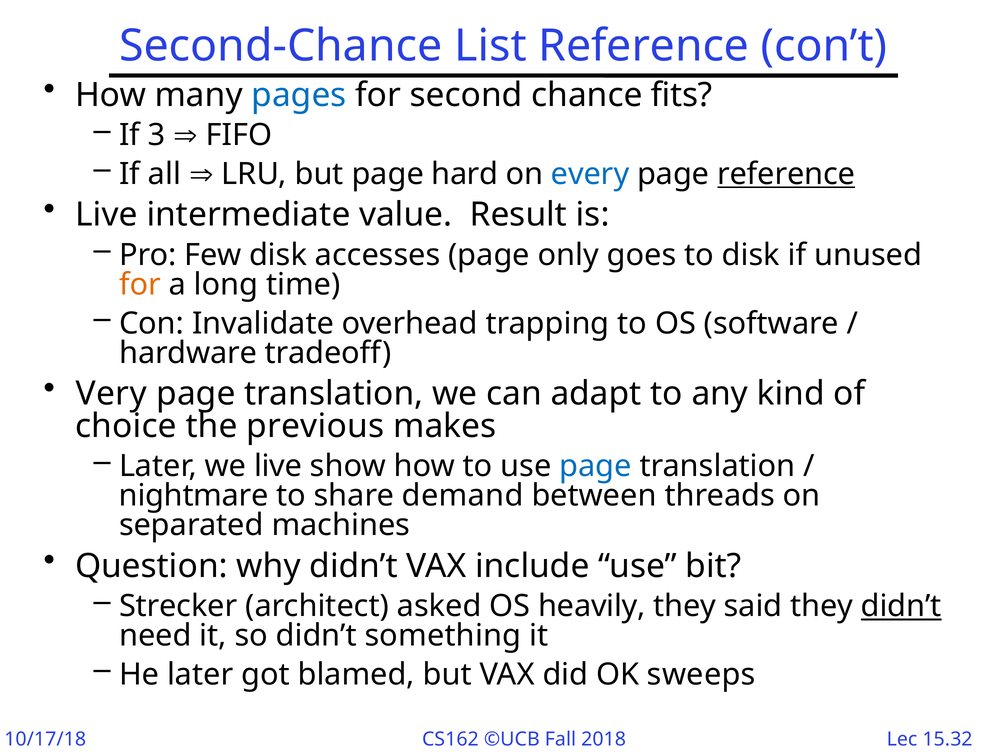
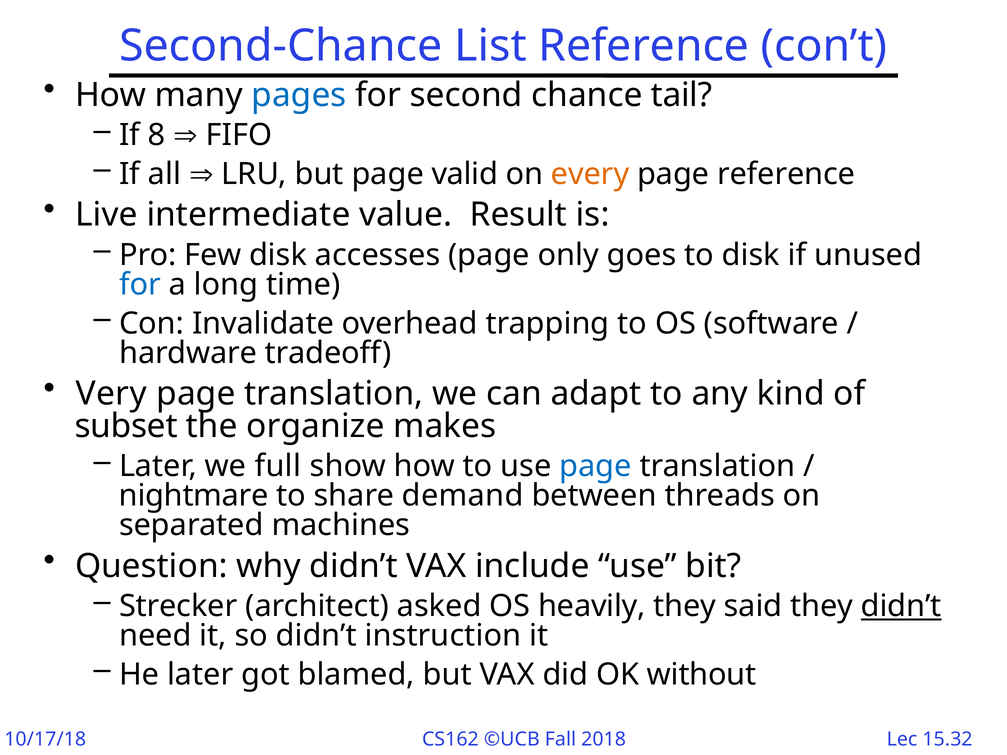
fits: fits -> tail
3: 3 -> 8
hard: hard -> valid
every colour: blue -> orange
reference at (786, 174) underline: present -> none
for at (140, 285) colour: orange -> blue
choice: choice -> subset
previous: previous -> organize
we live: live -> full
something: something -> instruction
sweeps: sweeps -> without
